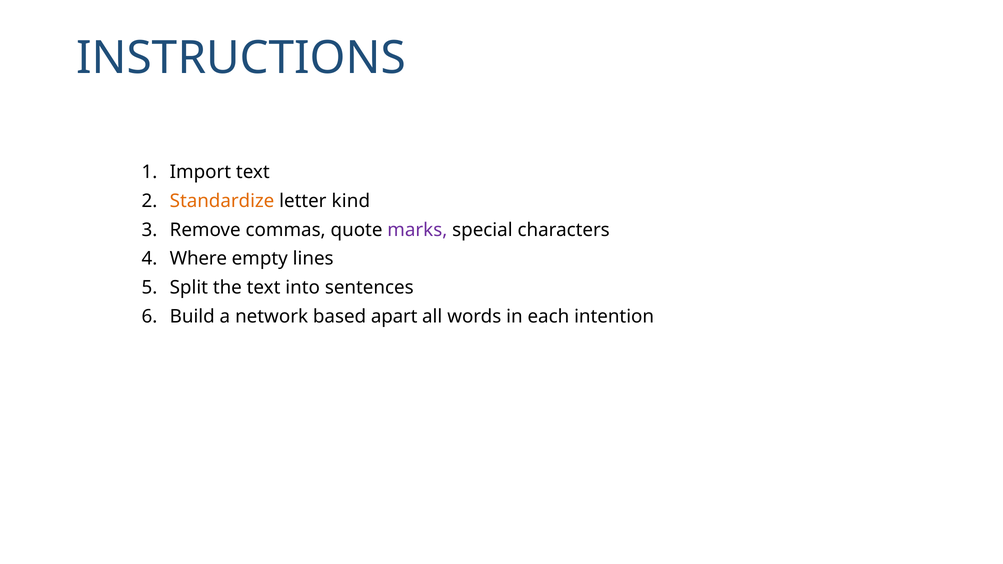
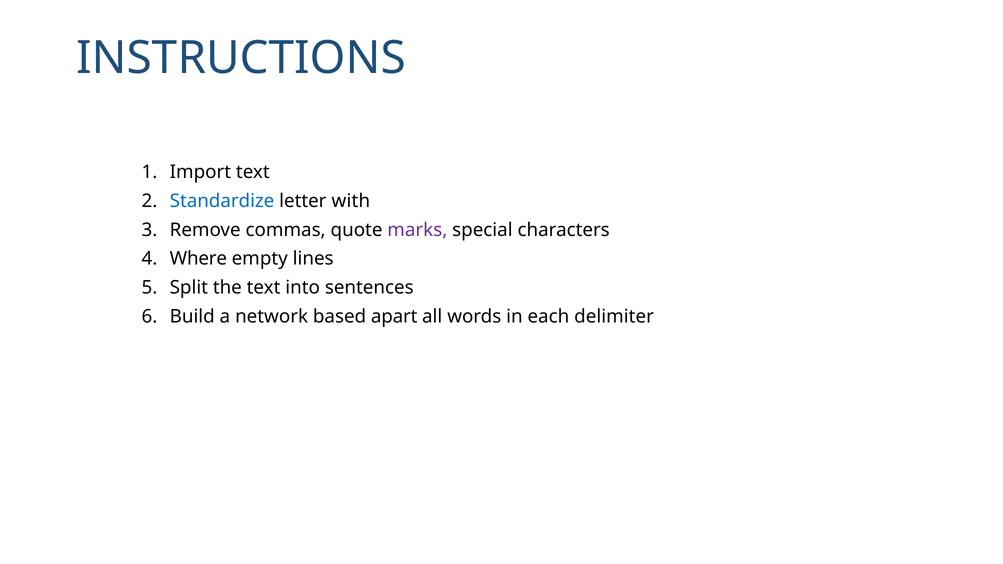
Standardize colour: orange -> blue
kind: kind -> with
intention: intention -> delimiter
